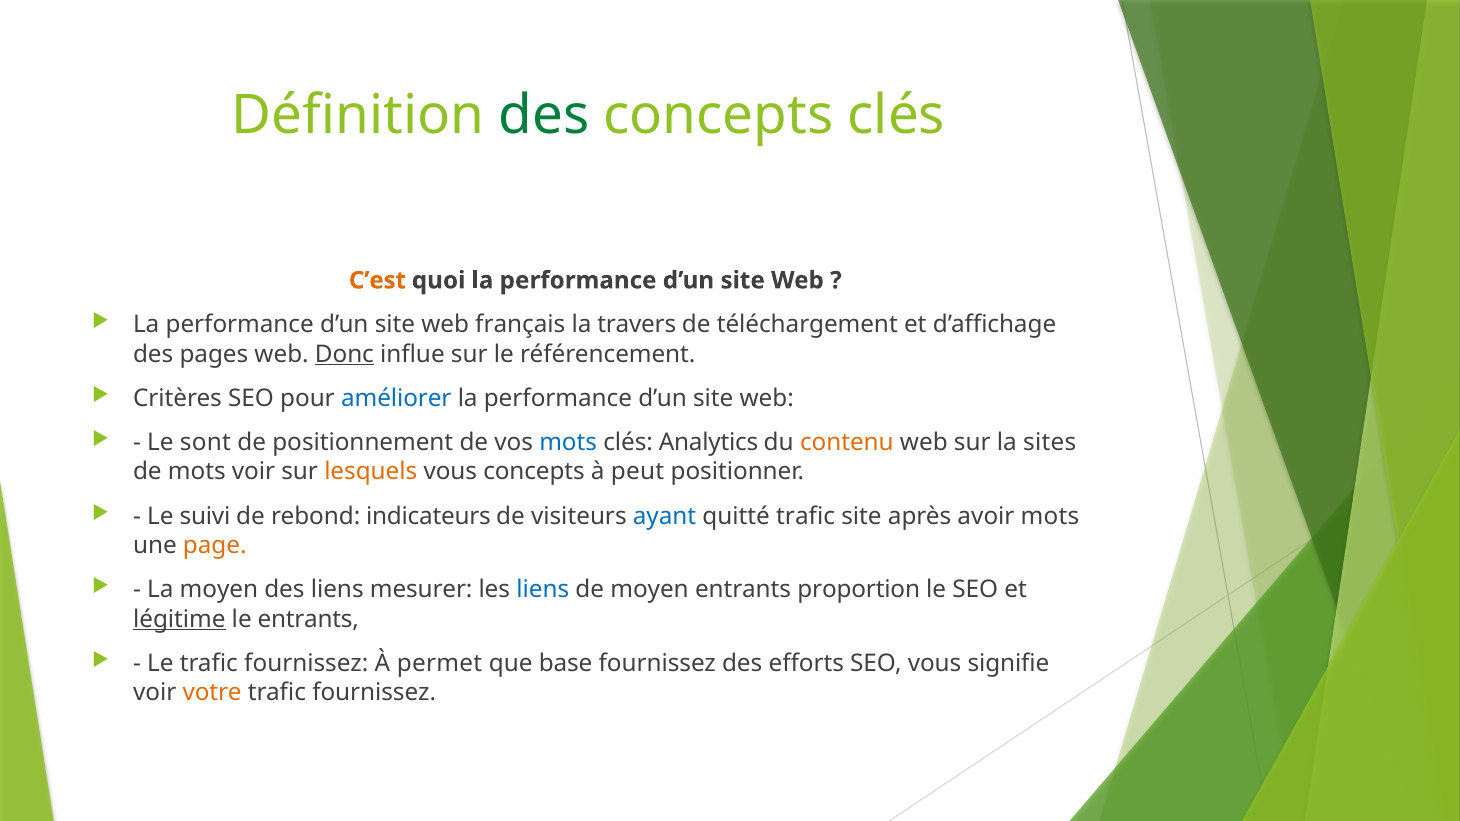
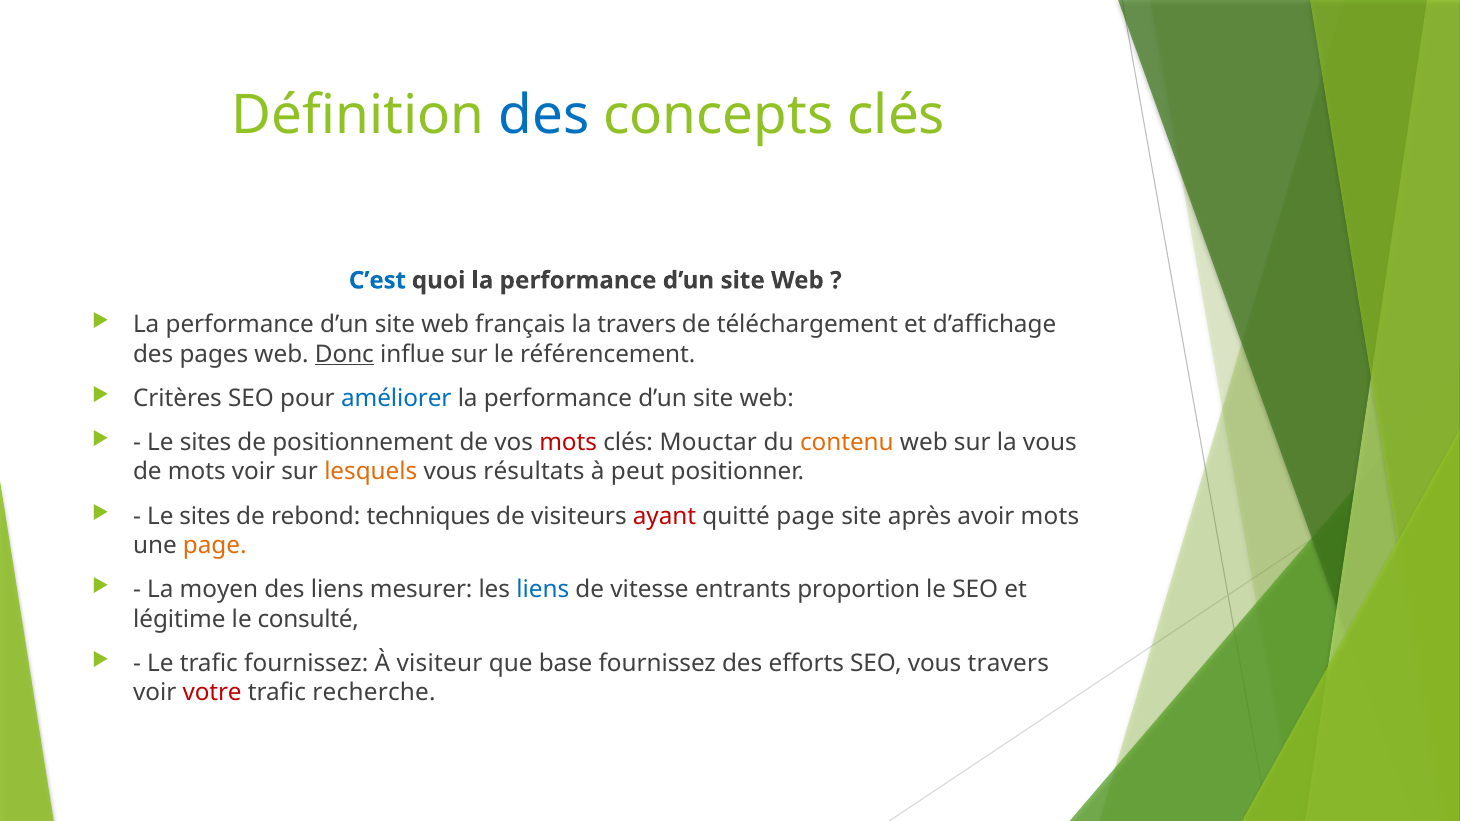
des at (544, 115) colour: green -> blue
C’est colour: orange -> blue
sont at (205, 443): sont -> sites
mots at (568, 443) colour: blue -> red
Analytics: Analytics -> Mouctar
la sites: sites -> vous
vous concepts: concepts -> résultats
suivi at (205, 516): suivi -> sites
indicateurs: indicateurs -> techniques
ayant colour: blue -> red
quitté trafic: trafic -> page
de moyen: moyen -> vitesse
légitime underline: present -> none
le entrants: entrants -> consulté
permet: permet -> visiteur
vous signifie: signifie -> travers
votre colour: orange -> red
fournissez at (374, 693): fournissez -> recherche
